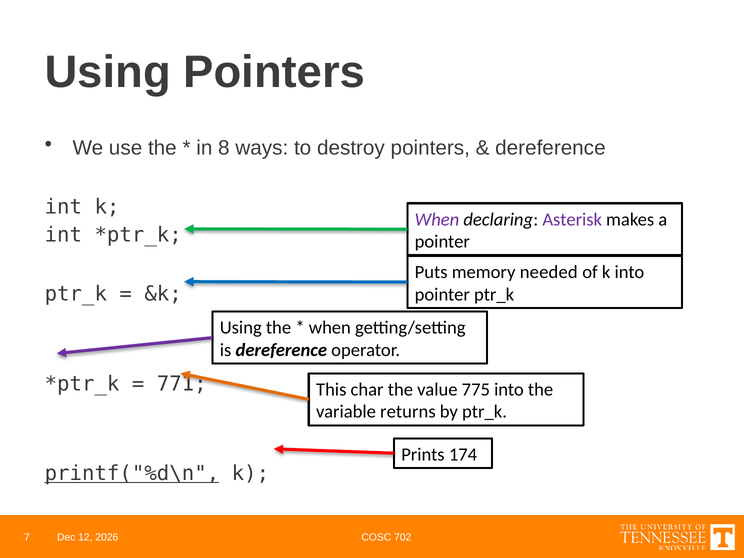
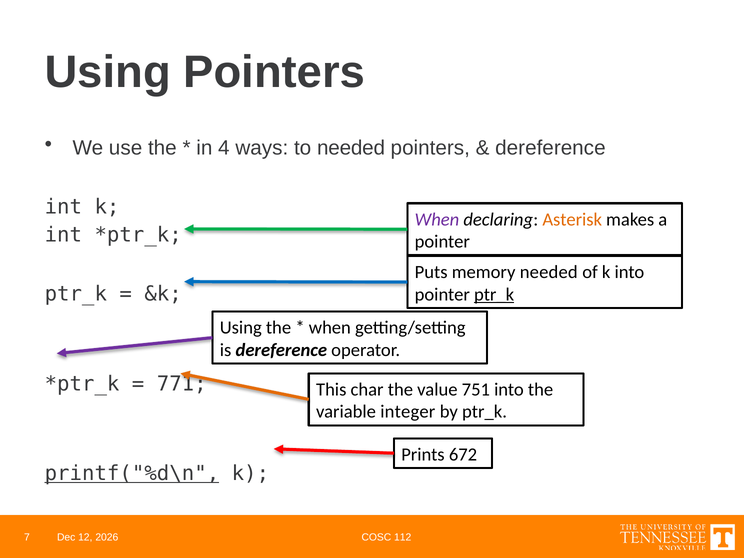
8: 8 -> 4
to destroy: destroy -> needed
Asterisk colour: purple -> orange
ptr_k at (494, 294) underline: none -> present
775: 775 -> 751
returns: returns -> integer
174: 174 -> 672
702: 702 -> 112
